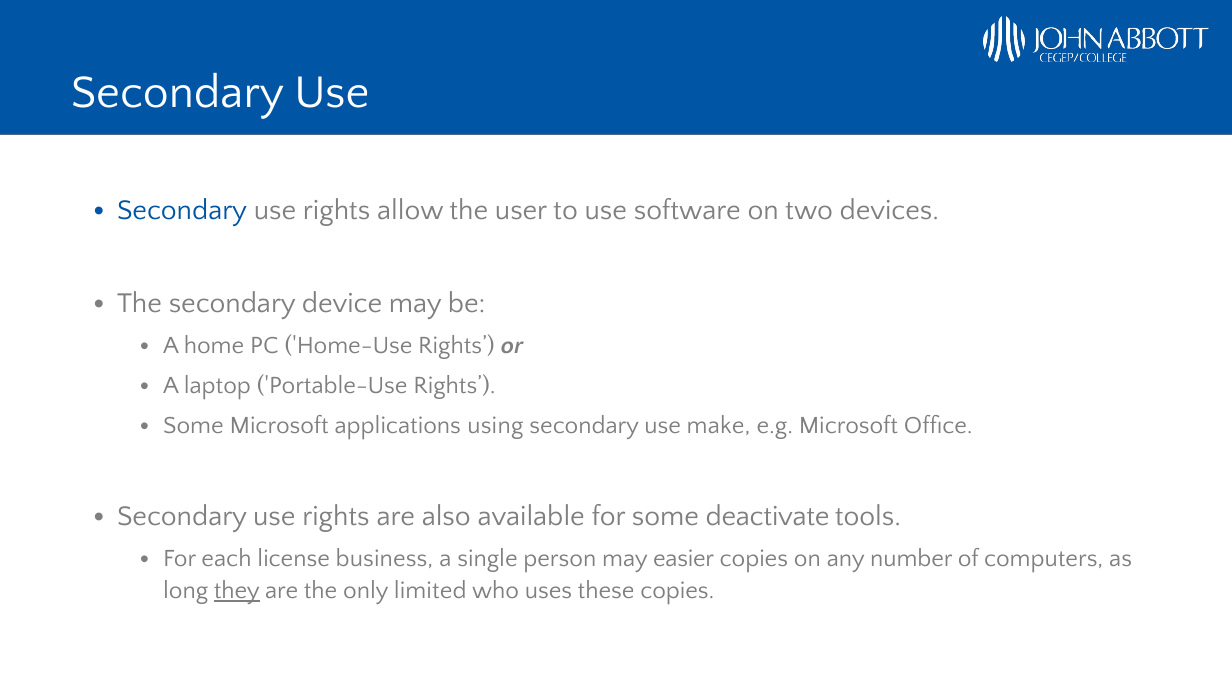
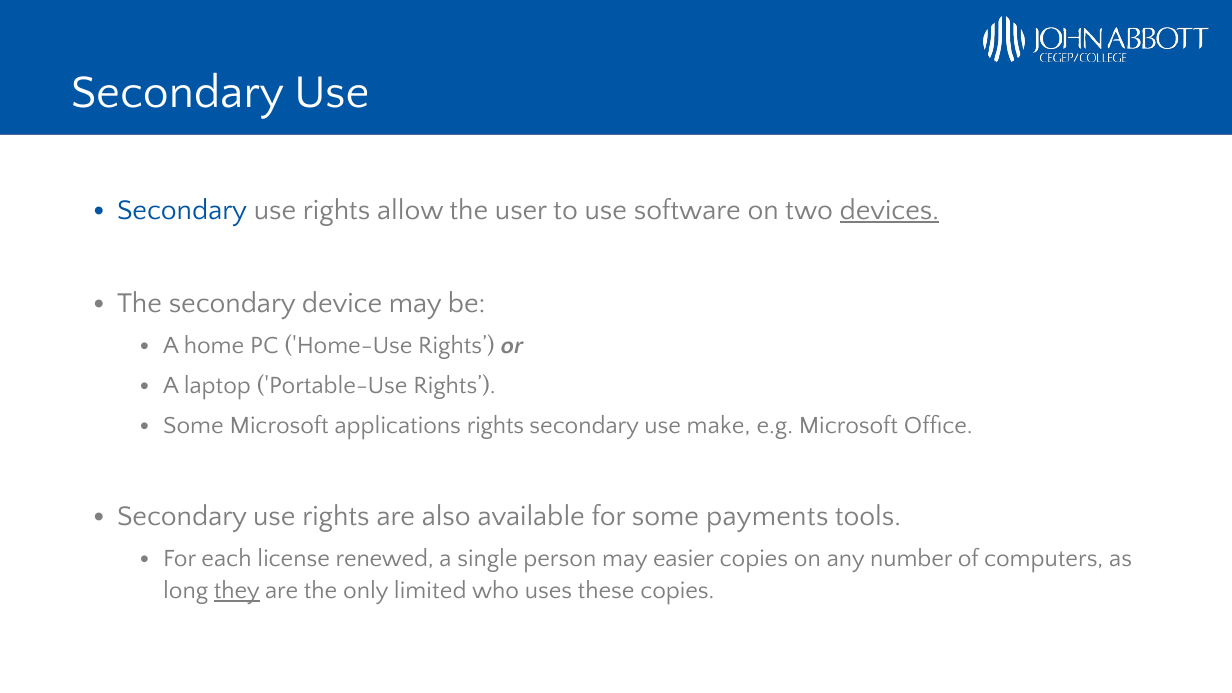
devices underline: none -> present
applications using: using -> rights
deactivate: deactivate -> payments
business: business -> renewed
